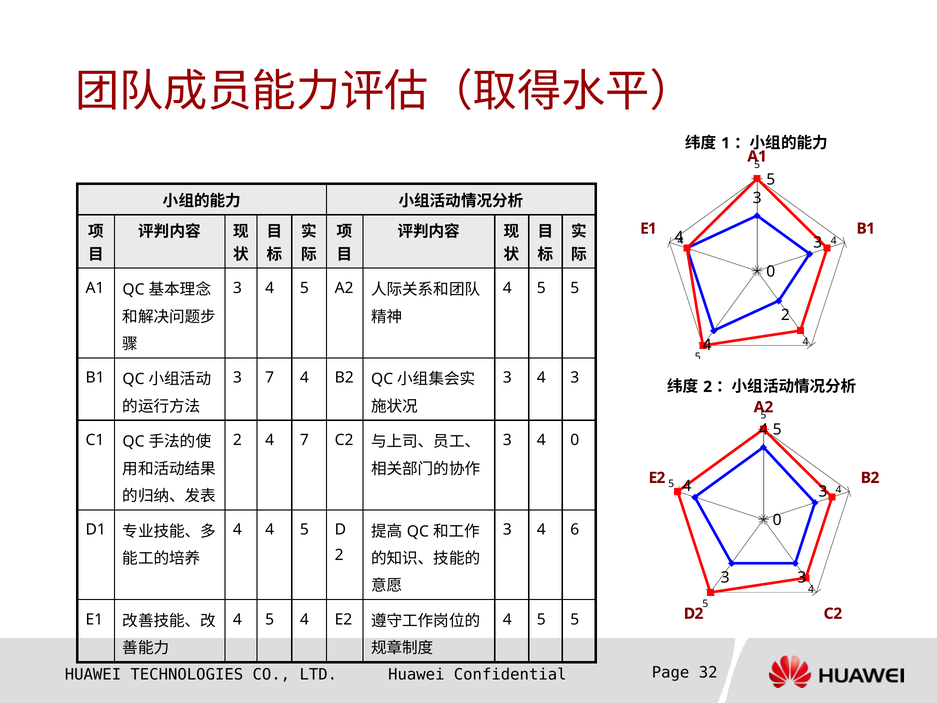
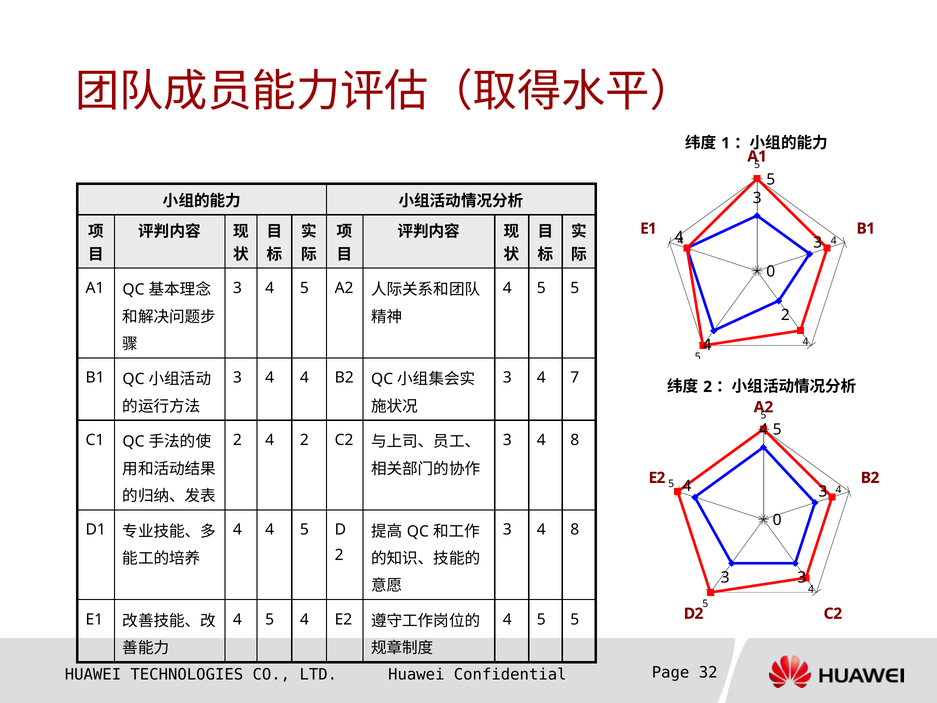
7 at (270, 378): 7 -> 4
3 4 3: 3 -> 7
4 7: 7 -> 2
0 at (575, 440): 0 -> 8
6 at (575, 530): 6 -> 8
